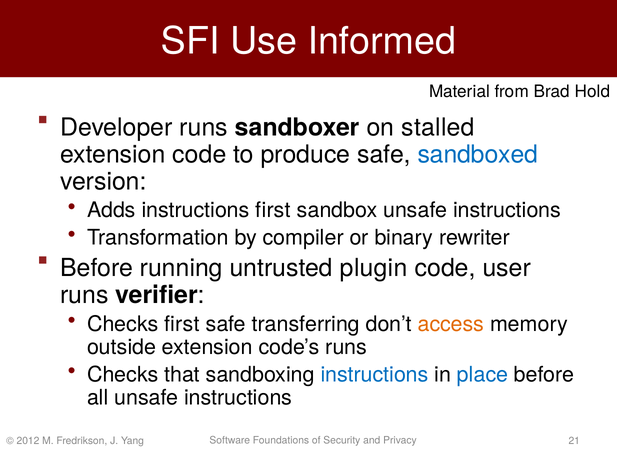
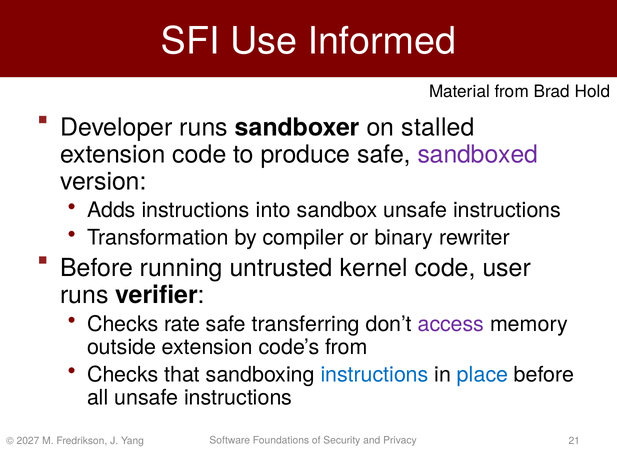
sandboxed colour: blue -> purple
instructions first: first -> into
plugin: plugin -> kernel
Checks first: first -> rate
access colour: orange -> purple
code’s runs: runs -> from
2012: 2012 -> 2027
